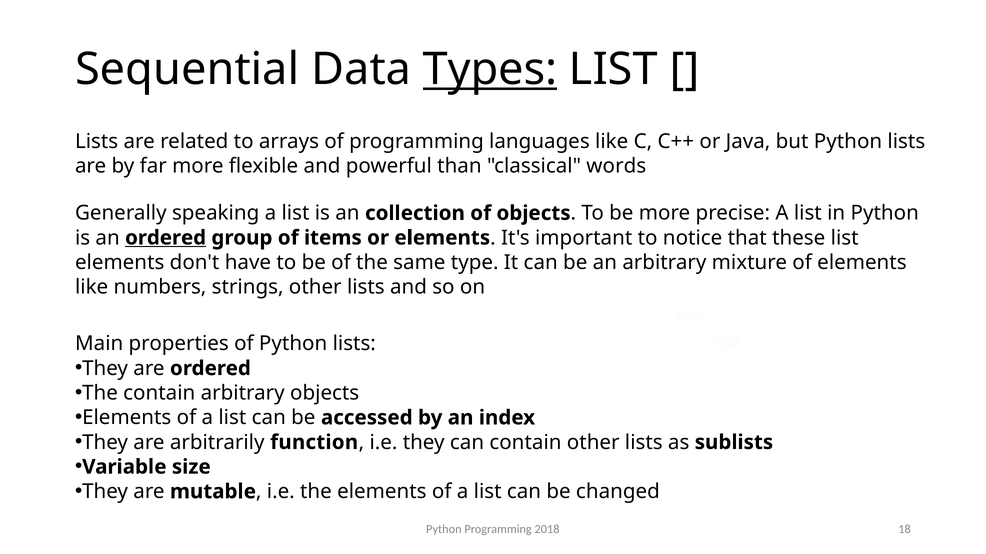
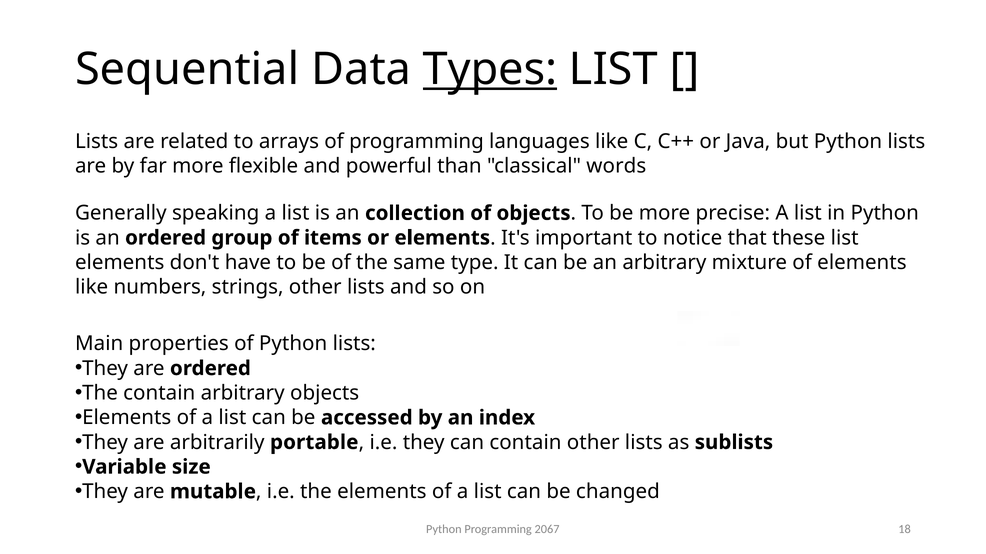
ordered at (166, 238) underline: present -> none
function: function -> portable
2018: 2018 -> 2067
